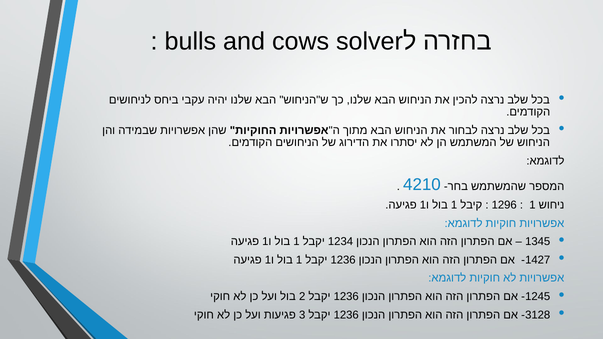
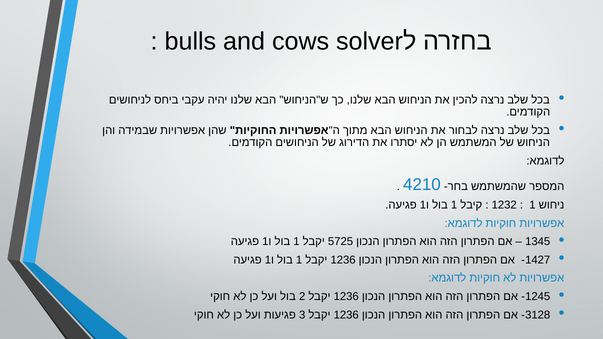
1296: 1296 -> 1232
1234: 1234 -> 5725
